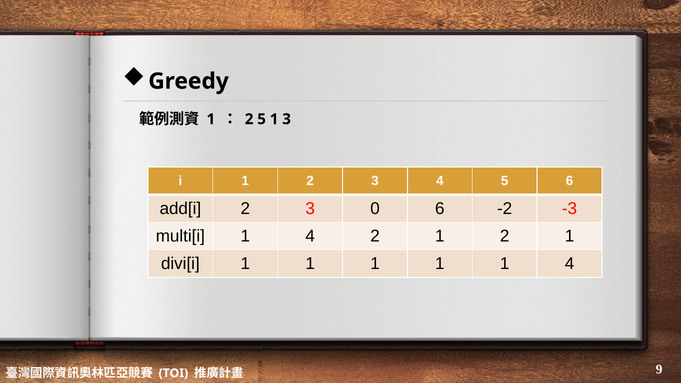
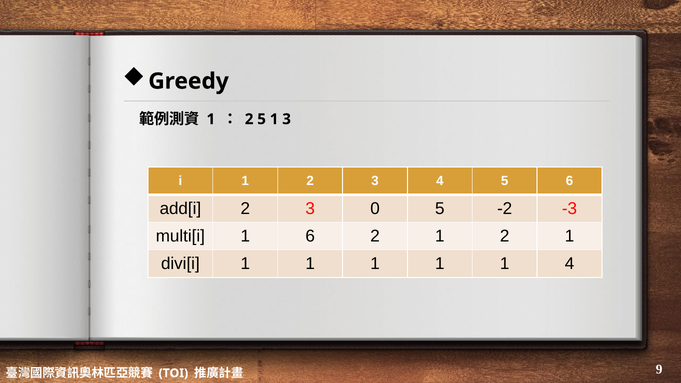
0 6: 6 -> 5
multi[i 1 4: 4 -> 6
